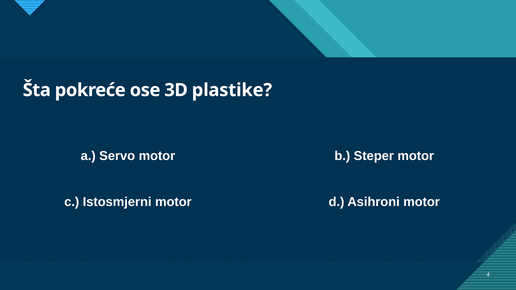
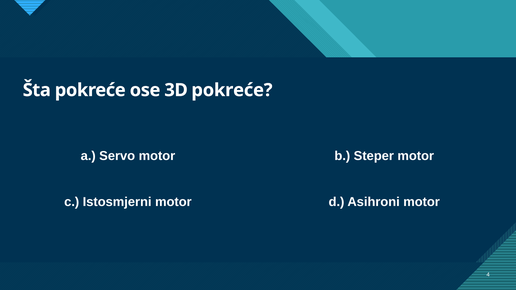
3D plastike: plastike -> pokreće
